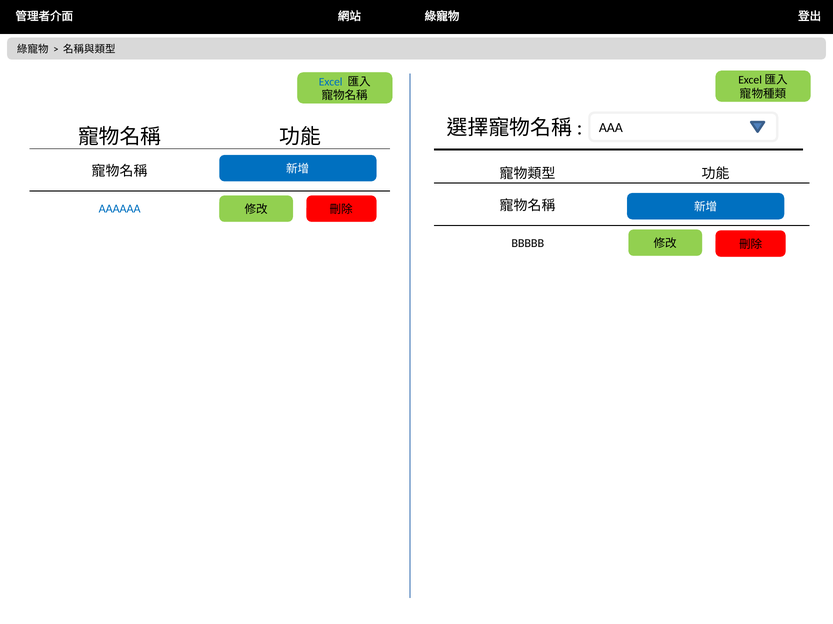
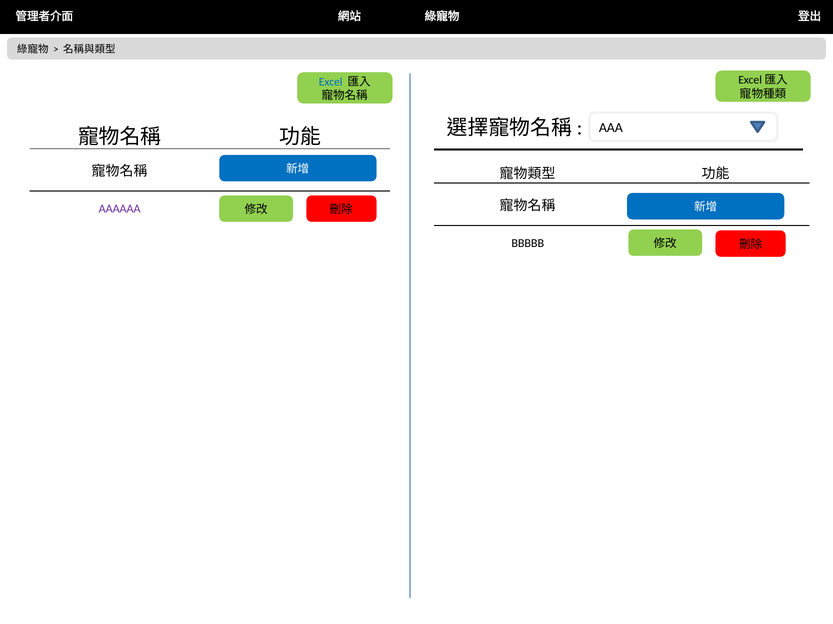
AAAAAA colour: blue -> purple
